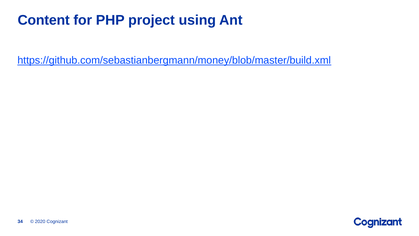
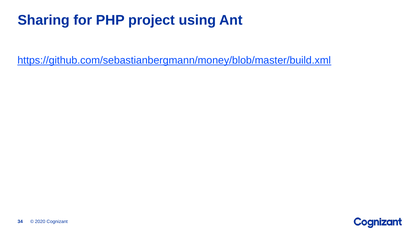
Content: Content -> Sharing
